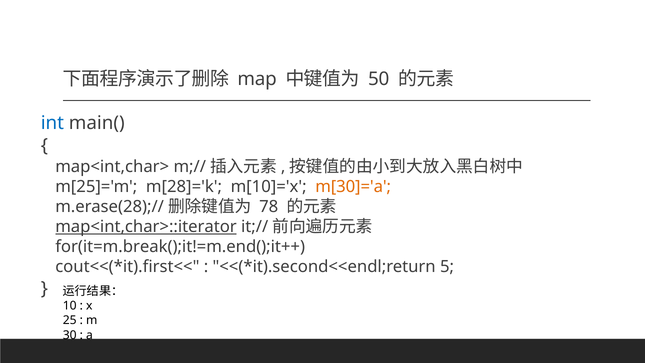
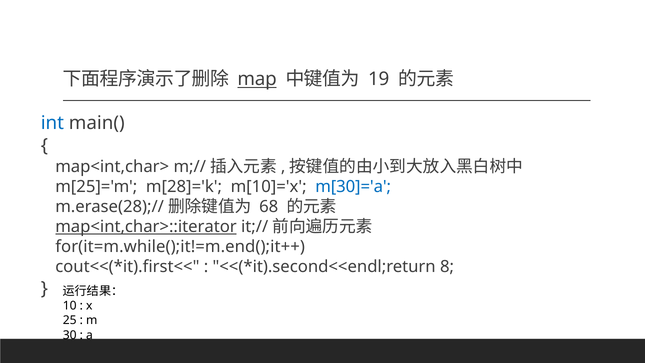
map underline: none -> present
50: 50 -> 19
m[30]='a colour: orange -> blue
78: 78 -> 68
for(it=m.break();it!=m.end();it++: for(it=m.break();it!=m.end();it++ -> for(it=m.while();it!=m.end();it++
5: 5 -> 8
